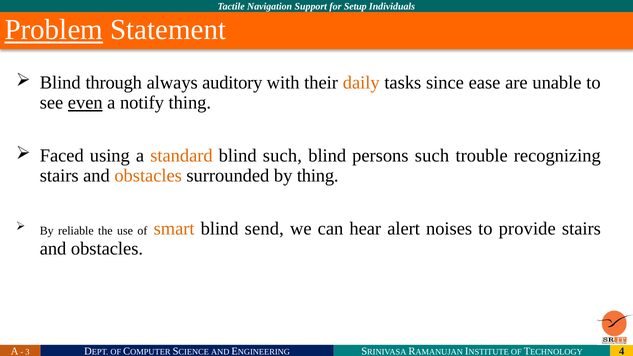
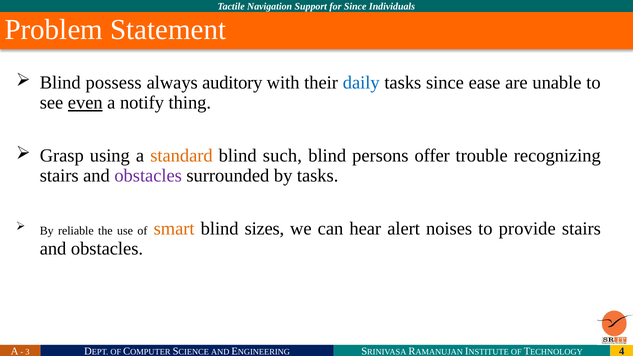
Setup at (355, 7): Setup -> Since
Problem underline: present -> none
through: through -> possess
daily colour: orange -> blue
Faced: Faced -> Grasp
persons such: such -> offer
obstacles at (148, 176) colour: orange -> purple
by thing: thing -> tasks
send: send -> sizes
